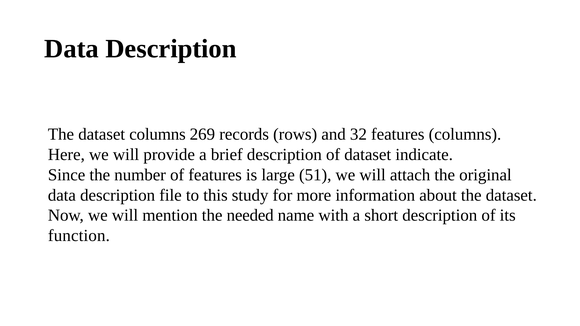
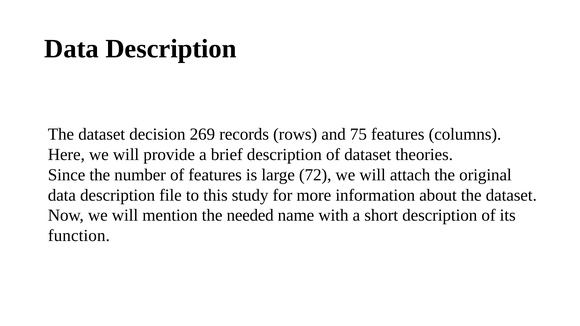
dataset columns: columns -> decision
32: 32 -> 75
indicate: indicate -> theories
51: 51 -> 72
